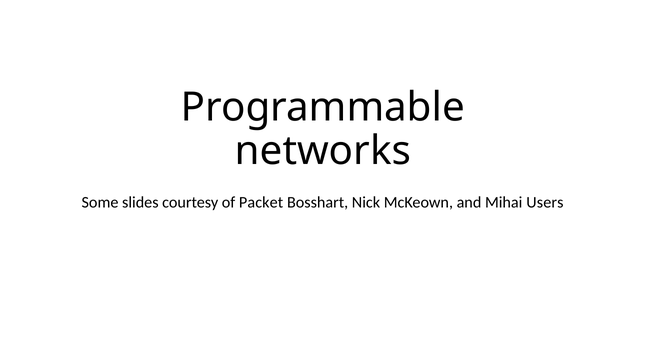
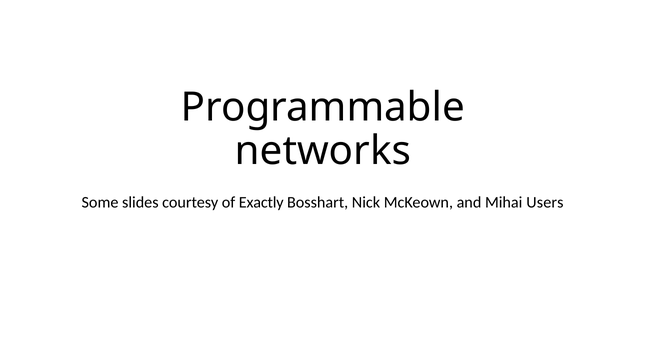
Packet: Packet -> Exactly
